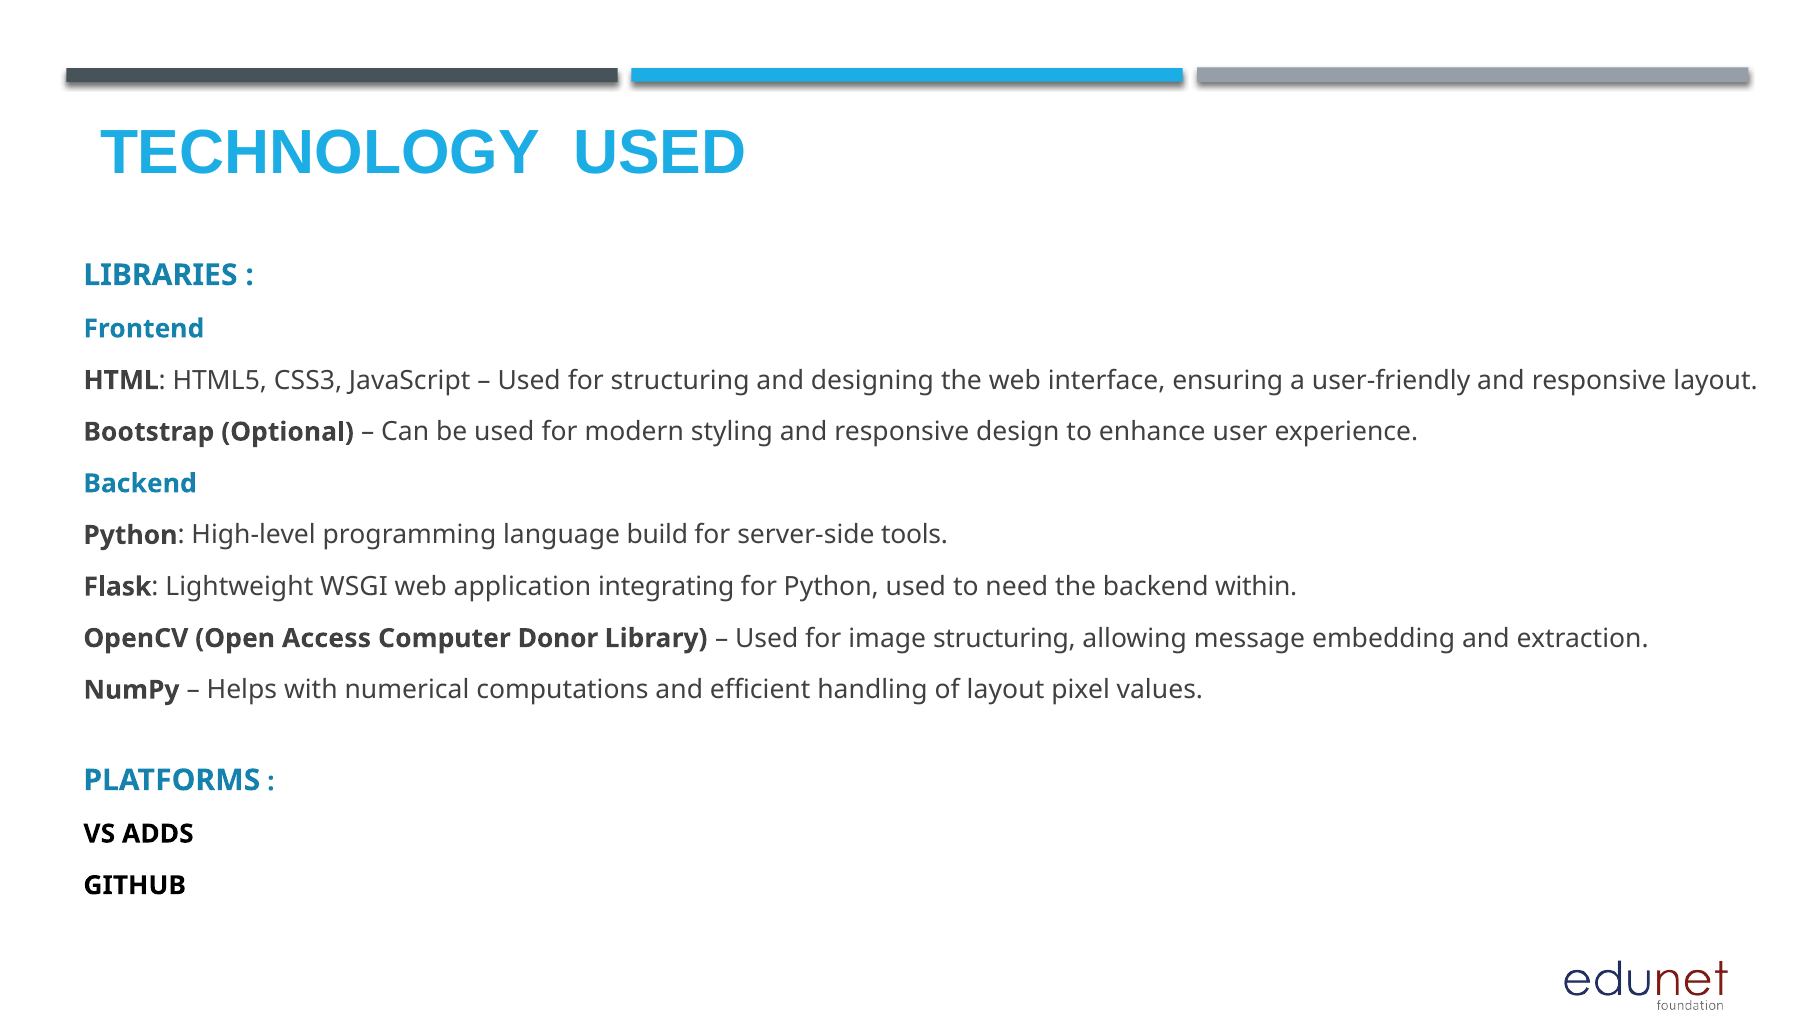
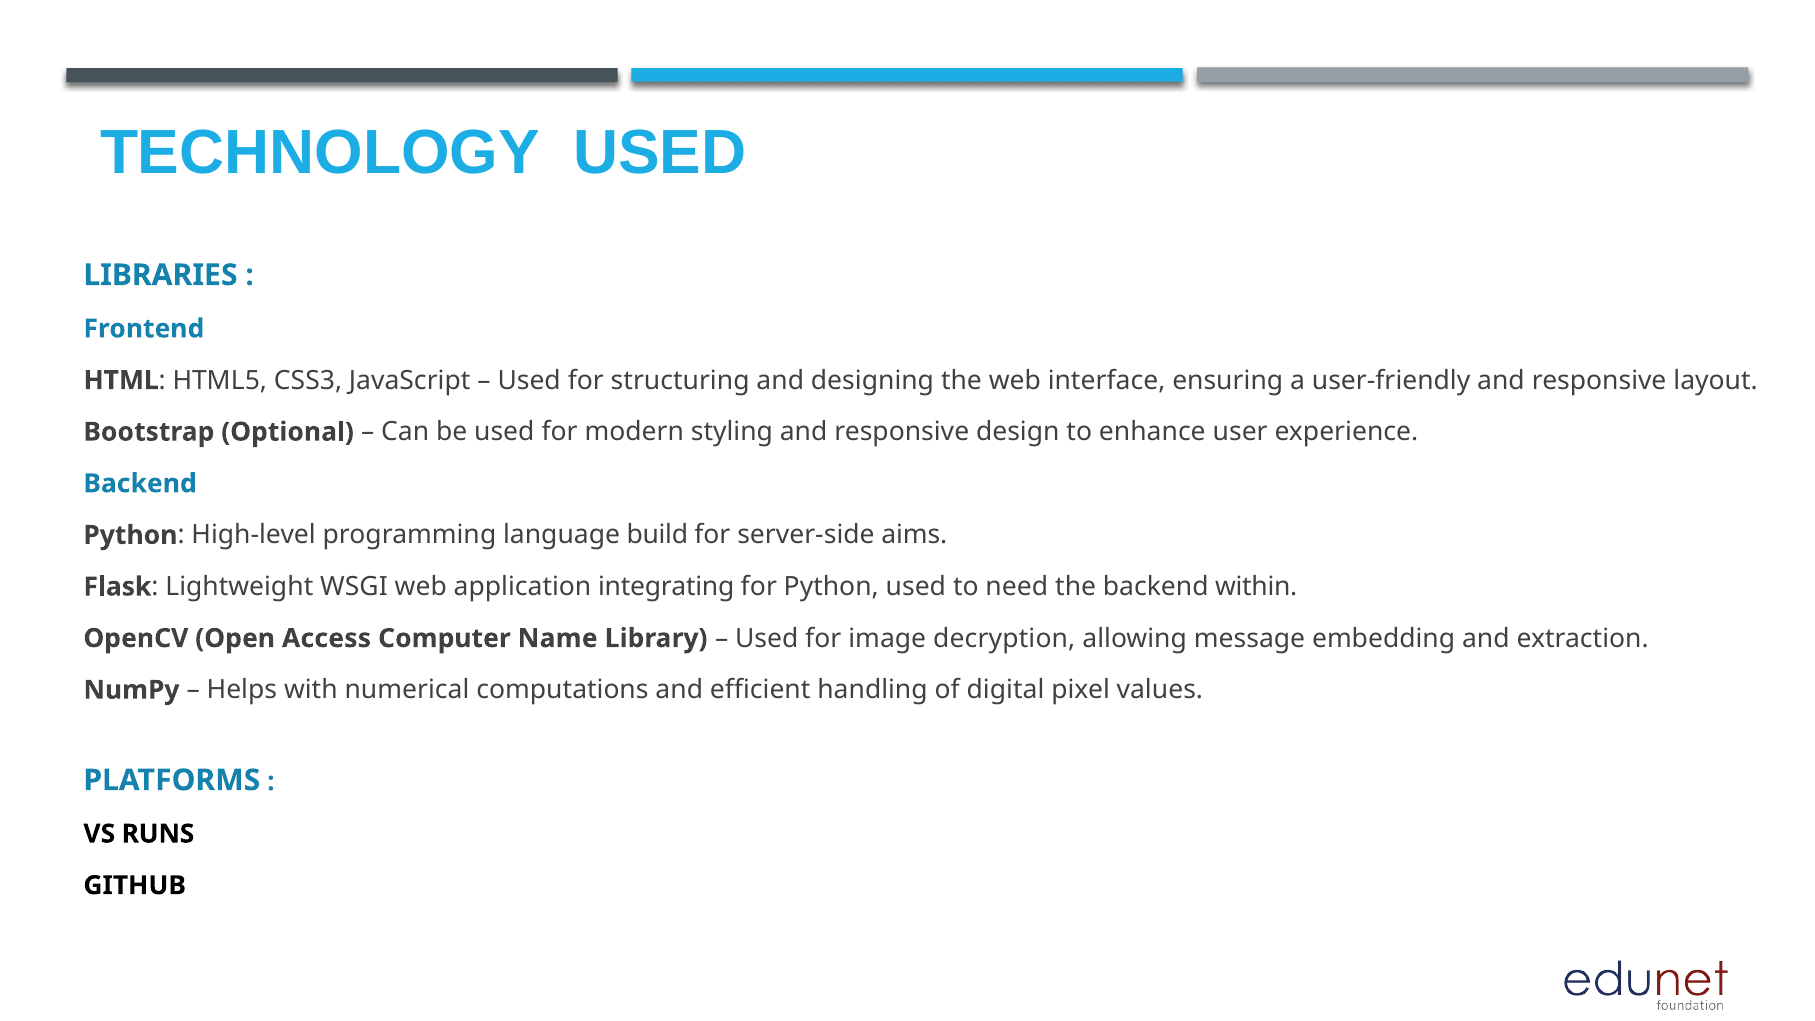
tools: tools -> aims
Donor: Donor -> Name
image structuring: structuring -> decryption
of layout: layout -> digital
ADDS: ADDS -> RUNS
